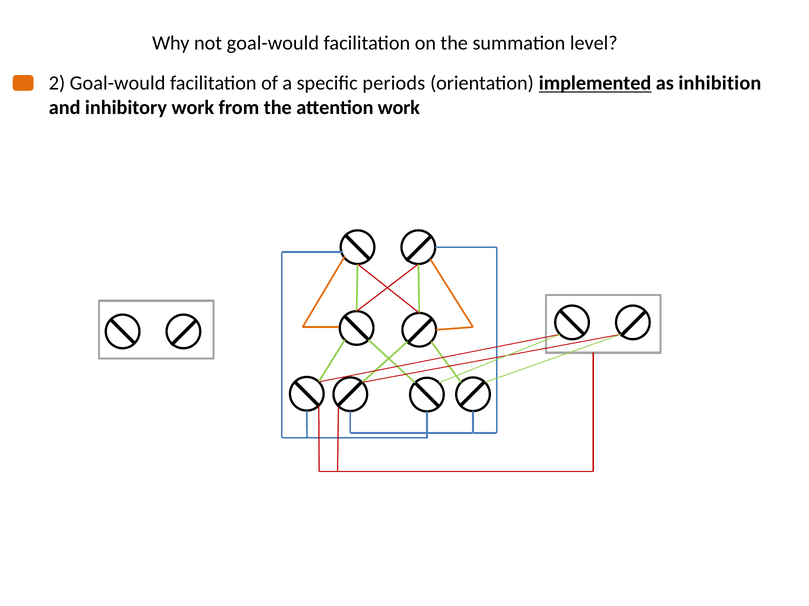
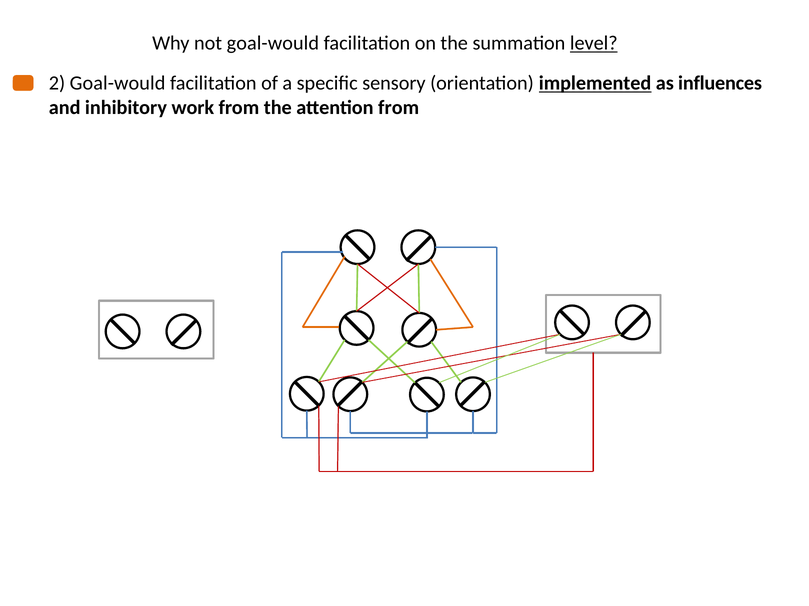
level underline: none -> present
periods: periods -> sensory
inhibition: inhibition -> influences
attention work: work -> from
